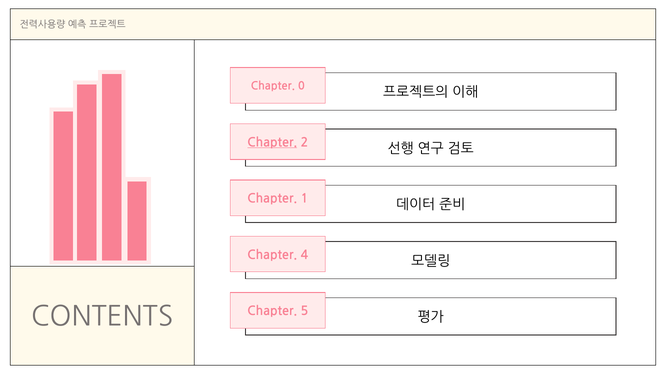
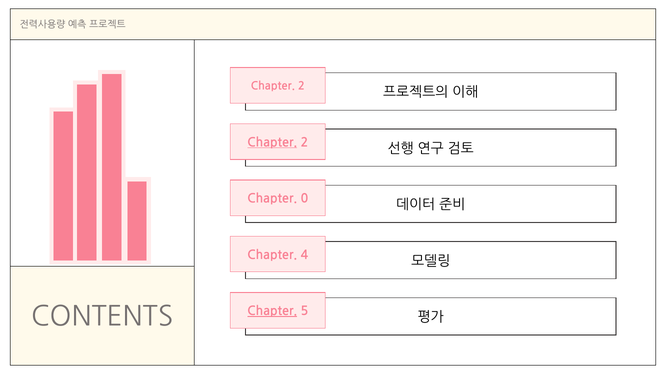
0 at (301, 86): 0 -> 2
1: 1 -> 0
Chapter at (272, 312) underline: none -> present
